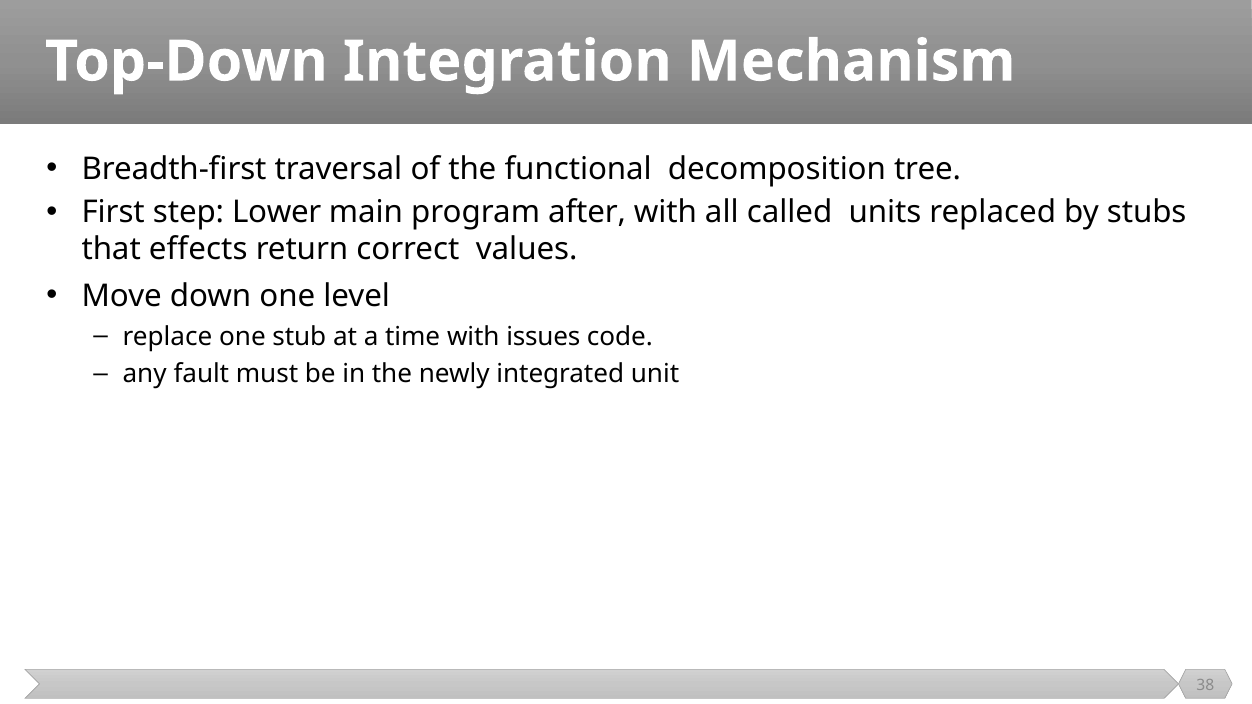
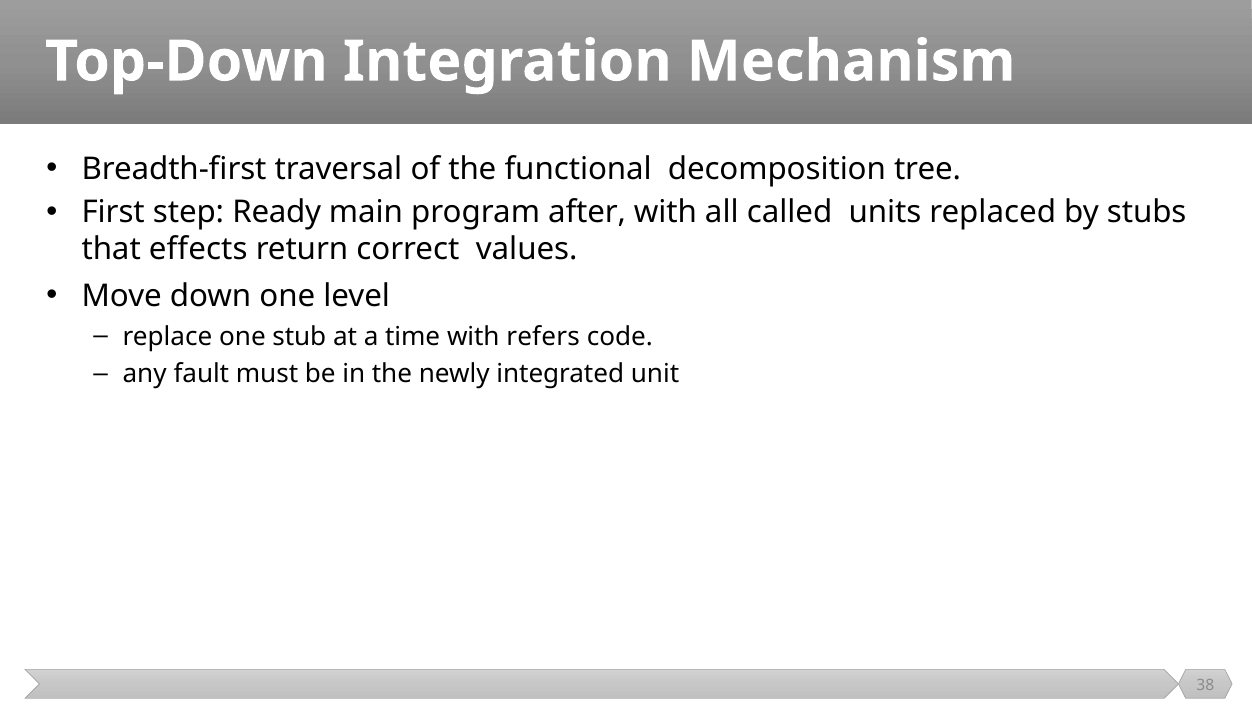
Lower: Lower -> Ready
issues: issues -> refers
